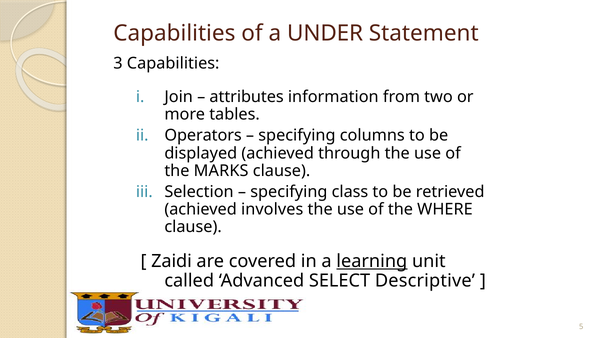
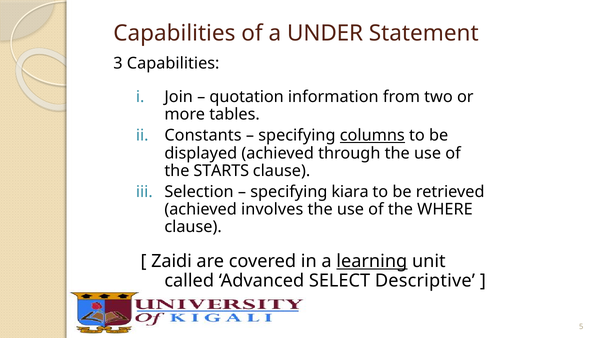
attributes: attributes -> quotation
Operators: Operators -> Constants
columns underline: none -> present
MARKS: MARKS -> STARTS
class: class -> kiara
